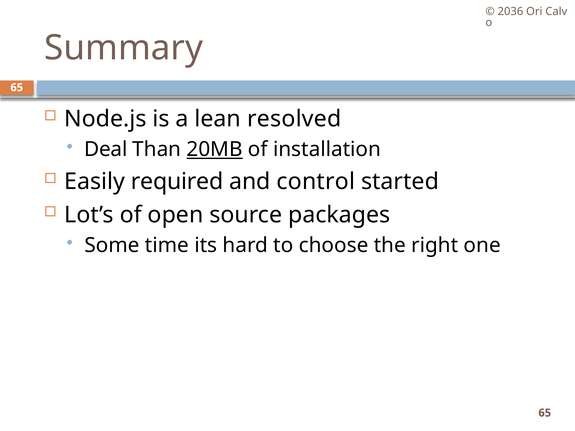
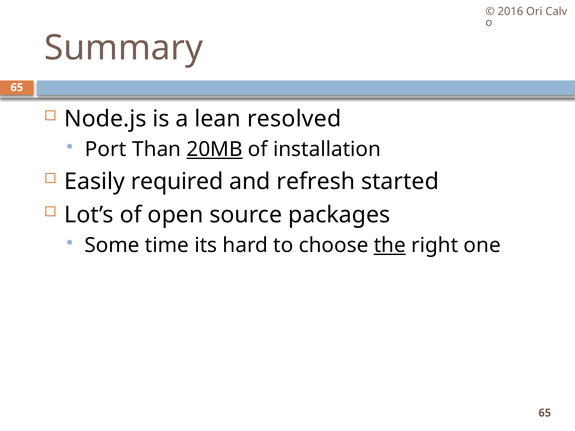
2036: 2036 -> 2016
Deal: Deal -> Port
control: control -> refresh
the underline: none -> present
